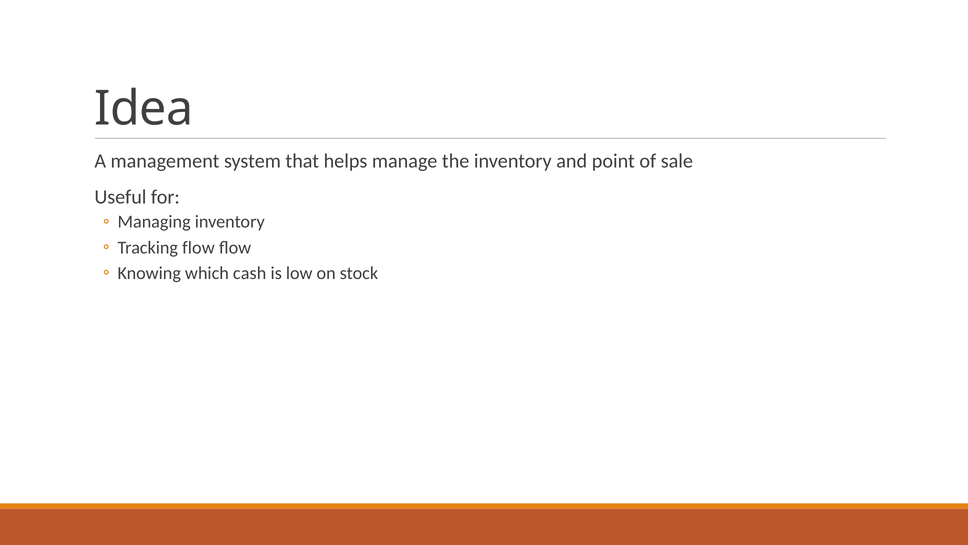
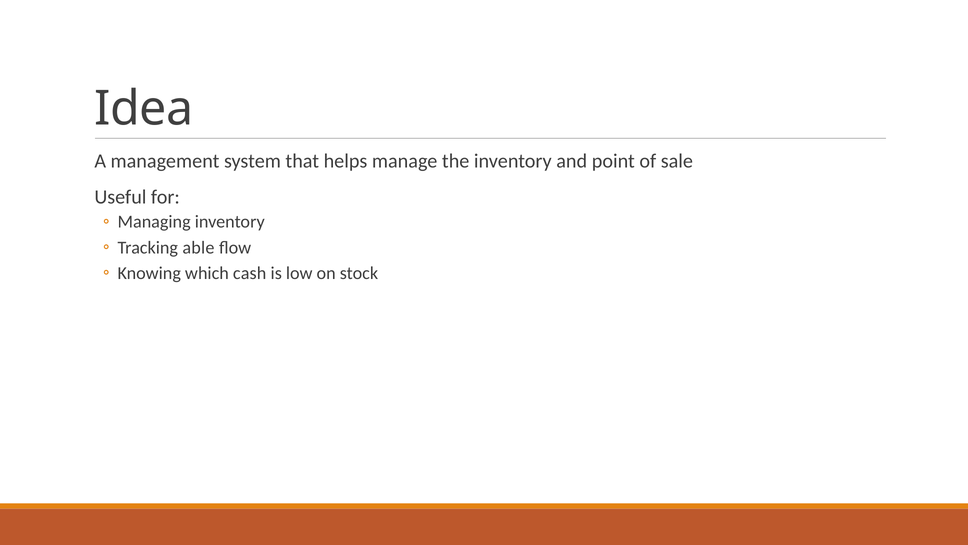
Tracking flow: flow -> able
